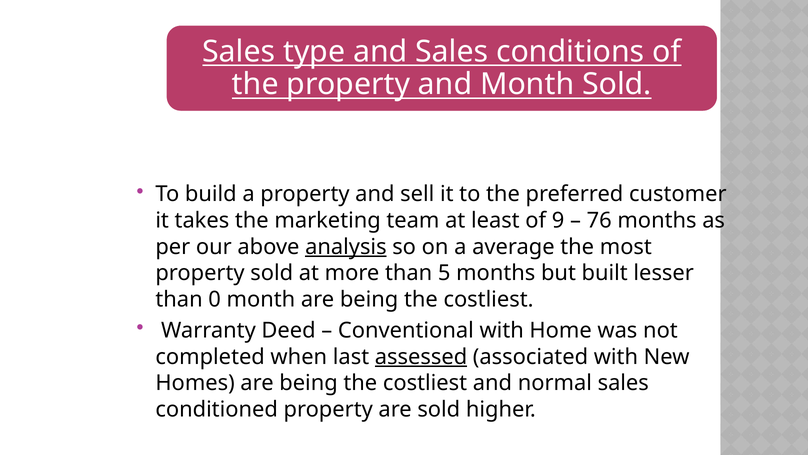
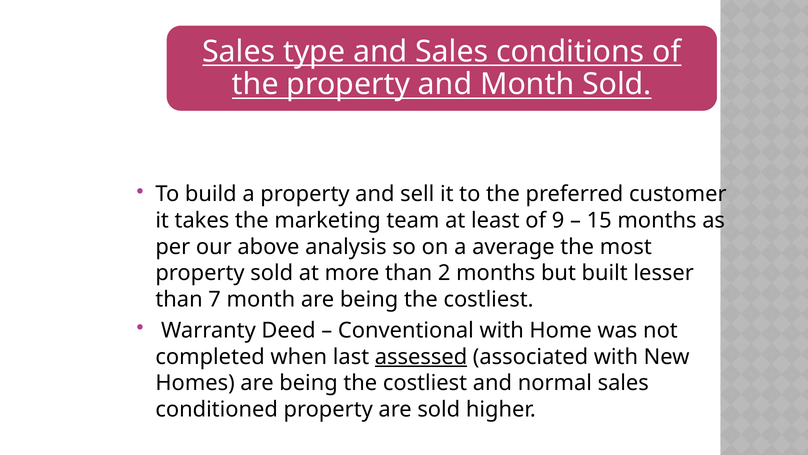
76: 76 -> 15
analysis underline: present -> none
5: 5 -> 2
0: 0 -> 7
